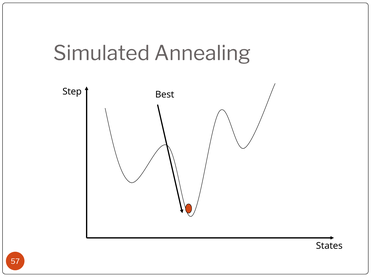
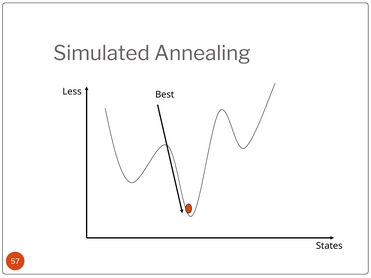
Step: Step -> Less
